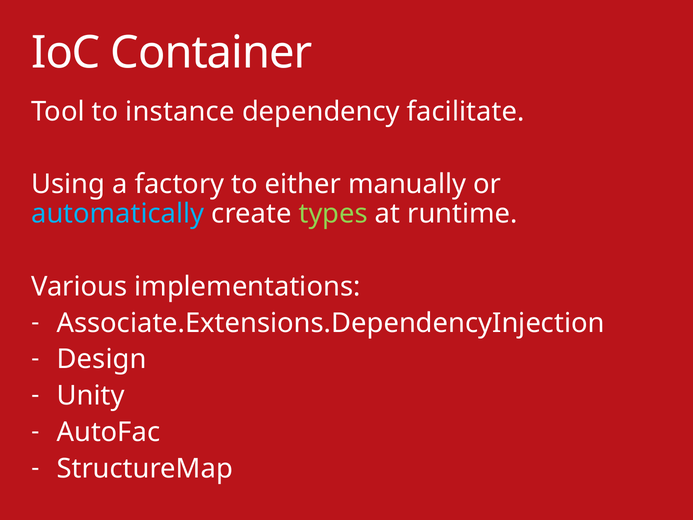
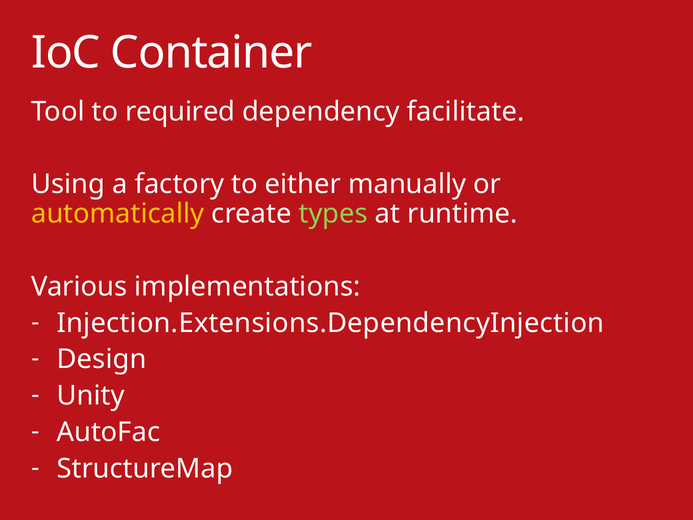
instance: instance -> required
automatically colour: light blue -> yellow
Associate.Extensions.DependencyInjection: Associate.Extensions.DependencyInjection -> Injection.Extensions.DependencyInjection
